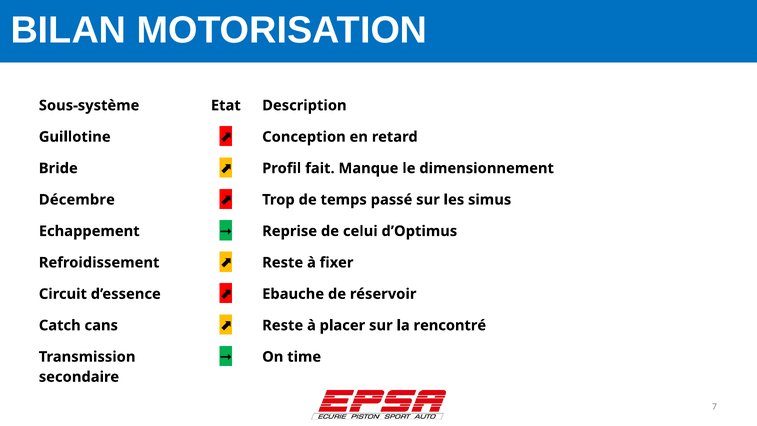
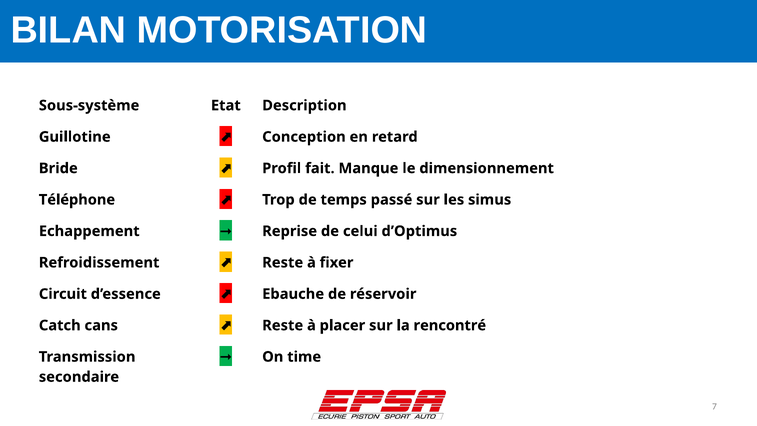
Décembre: Décembre -> Téléphone
